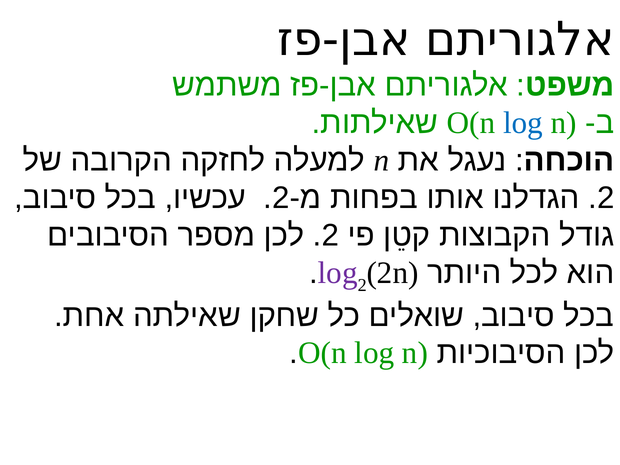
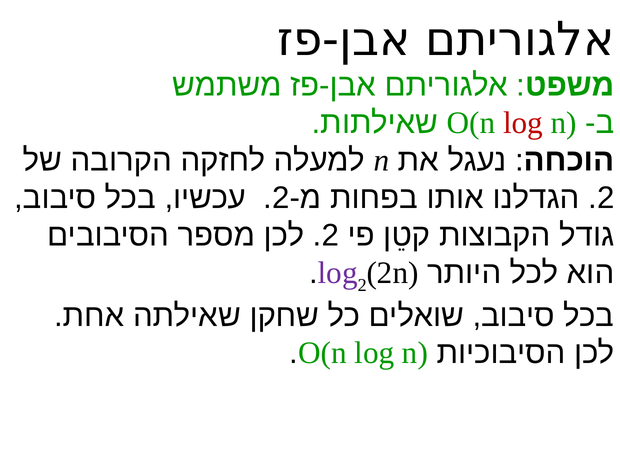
log at (523, 123) colour: blue -> red
